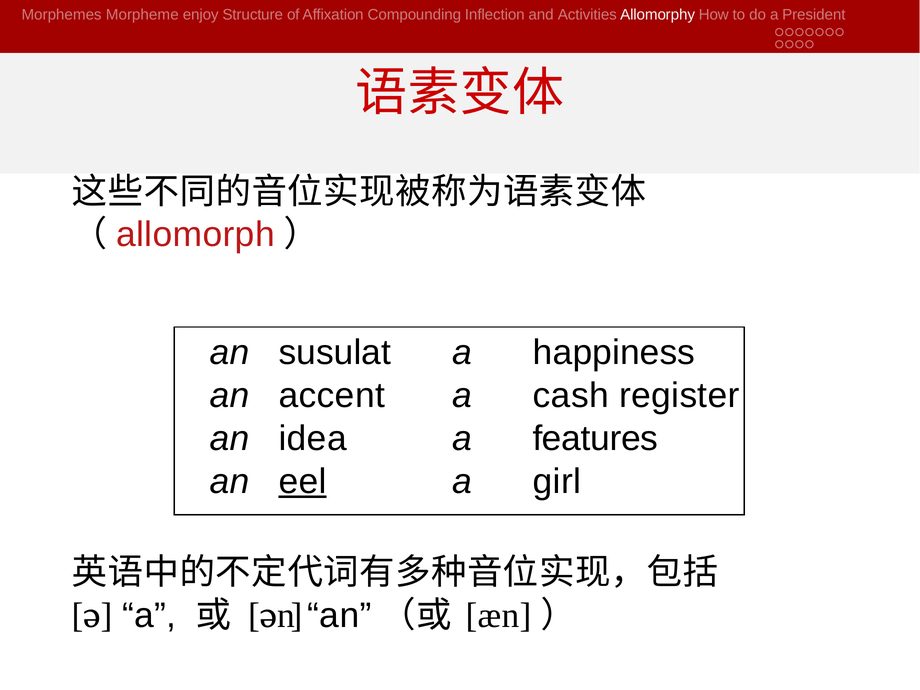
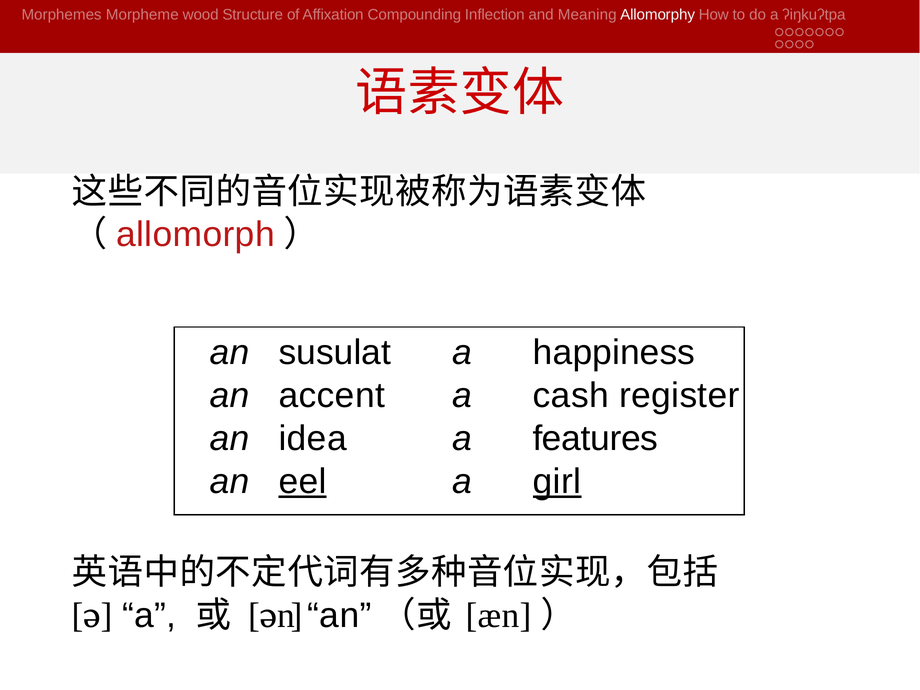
enjoy: enjoy -> wood
Activities: Activities -> Meaning
President: President -> ʔiŋkuʔtpa
girl underline: none -> present
